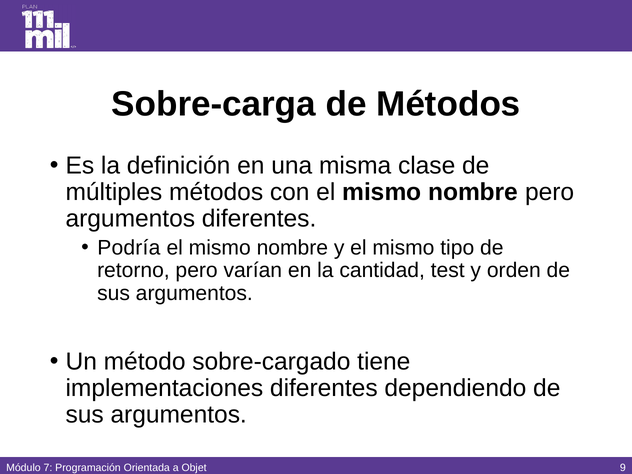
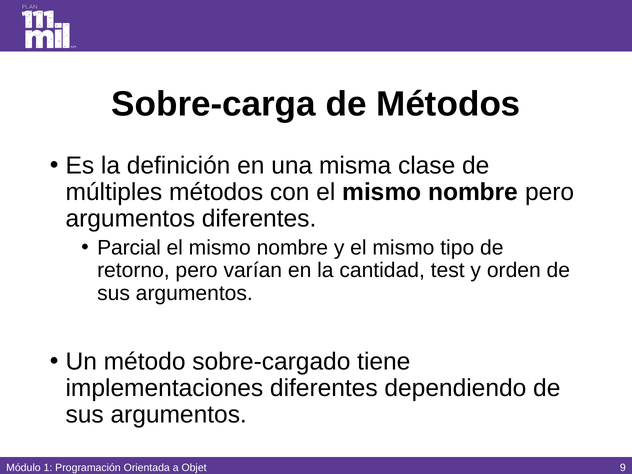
Podría: Podría -> Parcial
7: 7 -> 1
